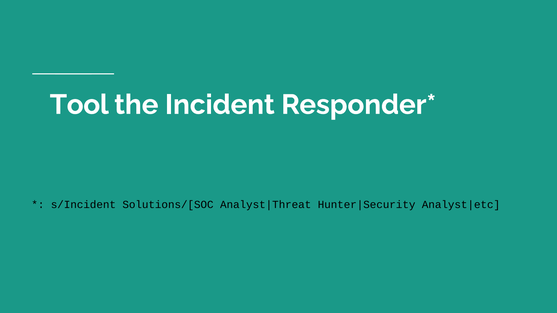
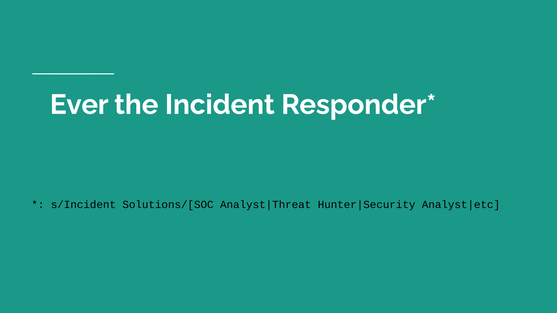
Tool: Tool -> Ever
